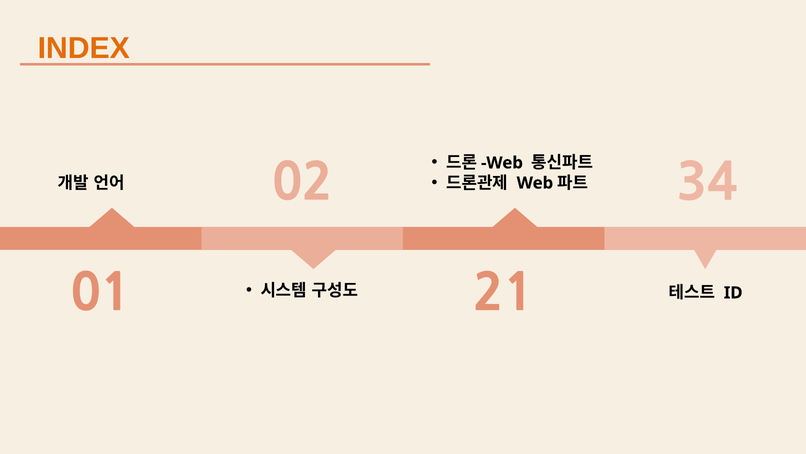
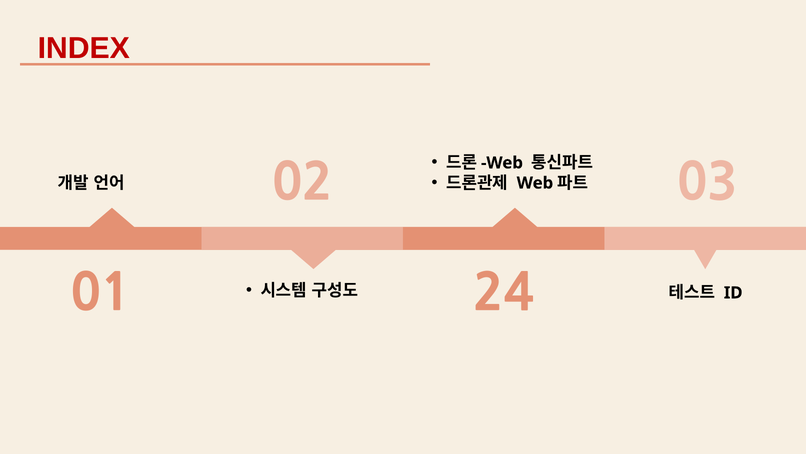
INDEX colour: orange -> red
34: 34 -> 03
21: 21 -> 24
